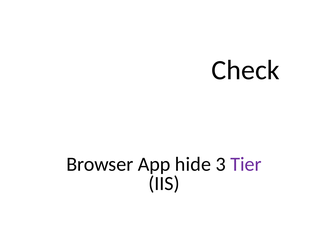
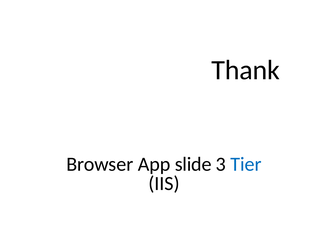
Check: Check -> Thank
hide: hide -> slide
Tier colour: purple -> blue
